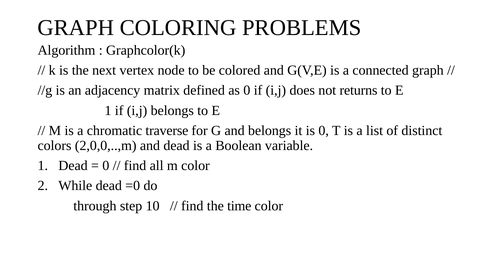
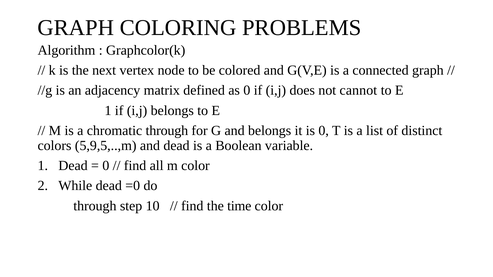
returns: returns -> cannot
chromatic traverse: traverse -> through
2,0,0,..,m: 2,0,0,..,m -> 5,9,5,..,m
